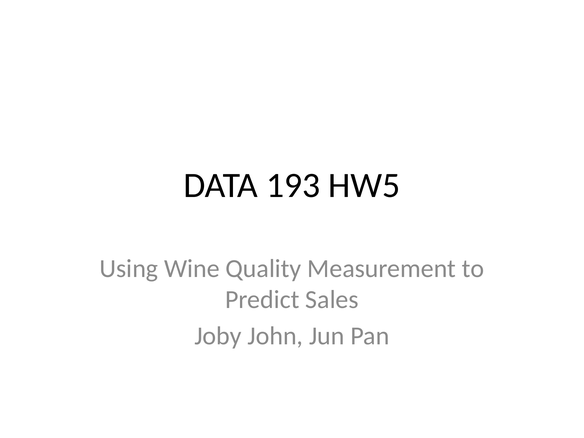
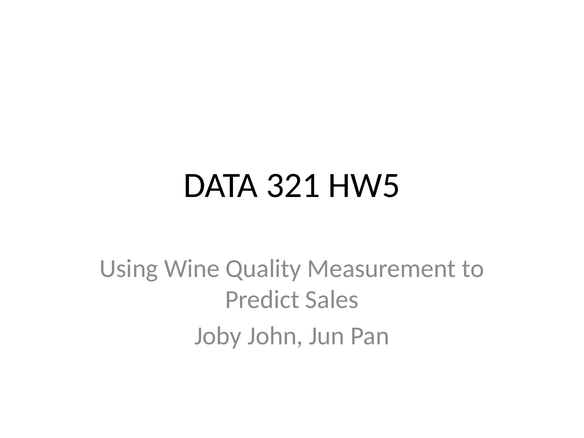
193: 193 -> 321
